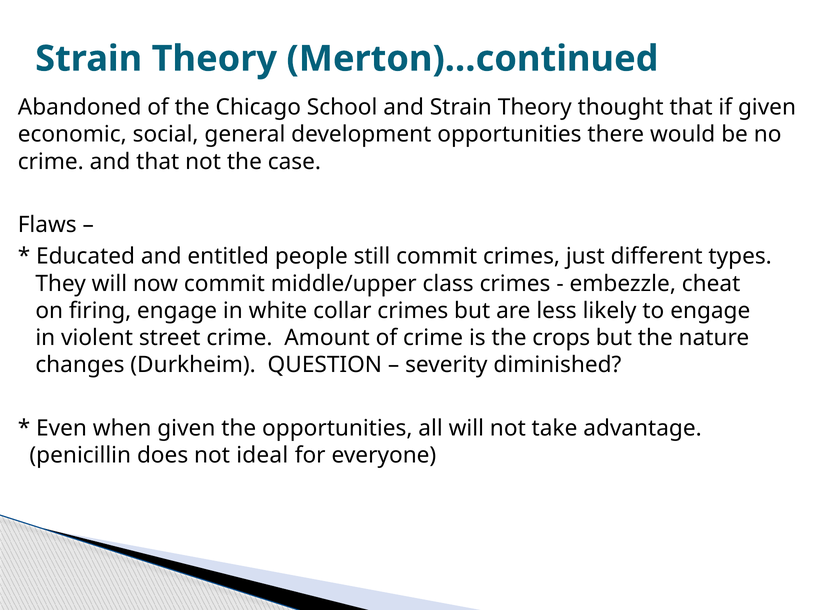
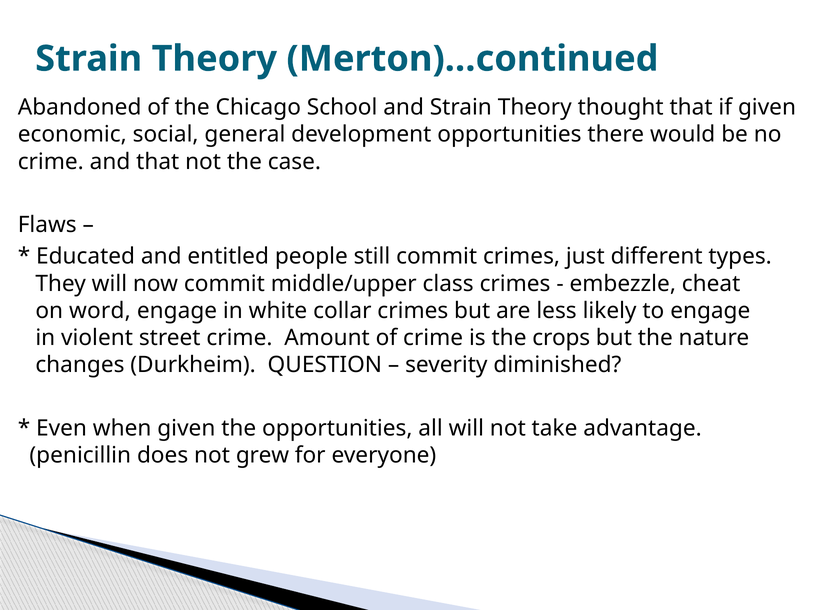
firing: firing -> word
ideal: ideal -> grew
